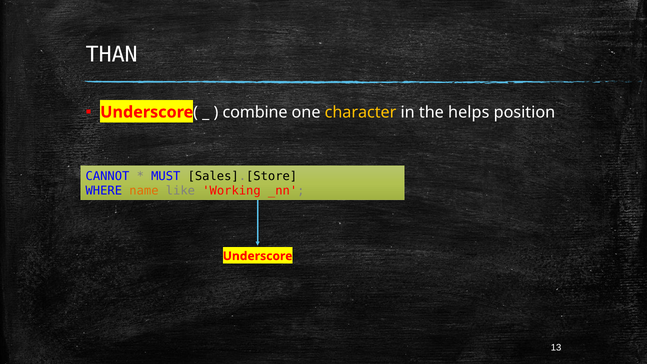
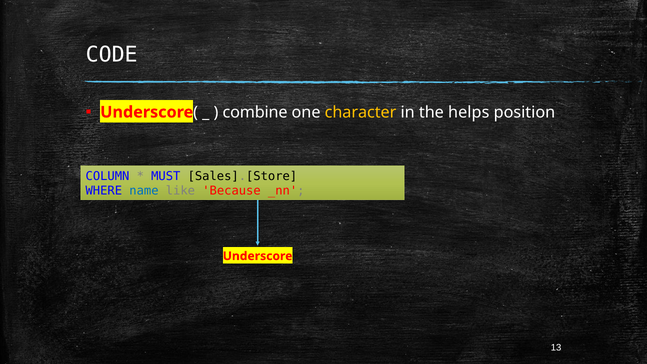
THAN: THAN -> CODE
CANNOT: CANNOT -> COLUMN
name colour: orange -> blue
Working: Working -> Because
